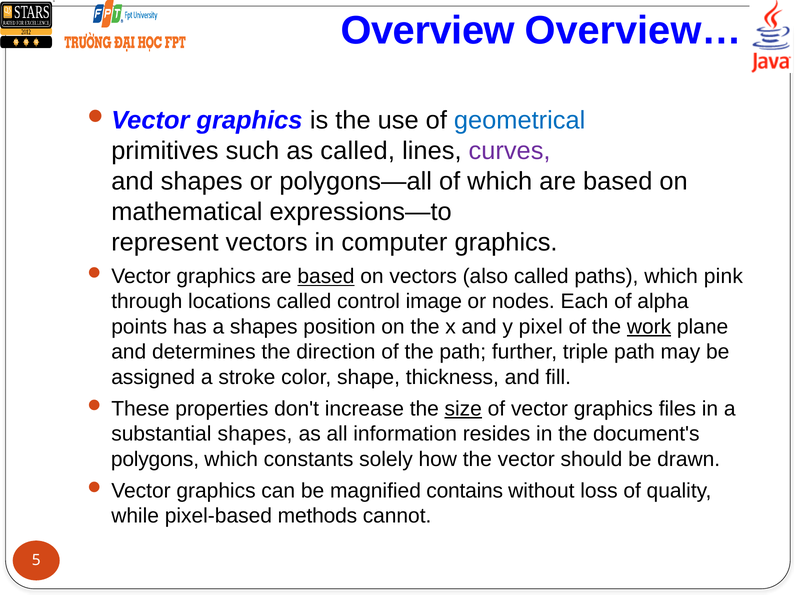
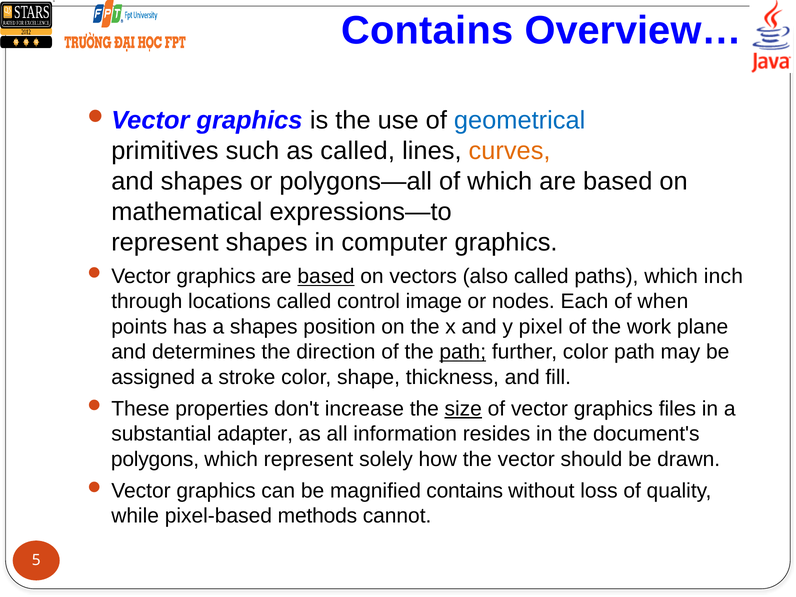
Overview at (428, 31): Overview -> Contains
curves colour: purple -> orange
represent vectors: vectors -> shapes
pink: pink -> inch
alpha: alpha -> when
work underline: present -> none
path at (463, 352) underline: none -> present
further triple: triple -> color
substantial shapes: shapes -> adapter
which constants: constants -> represent
